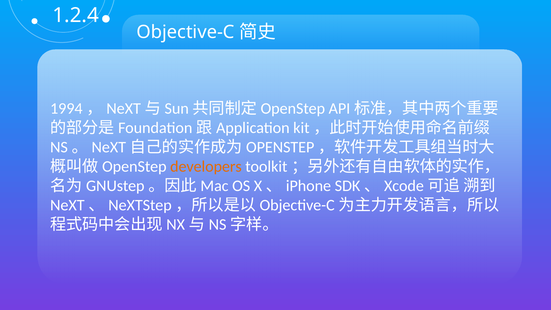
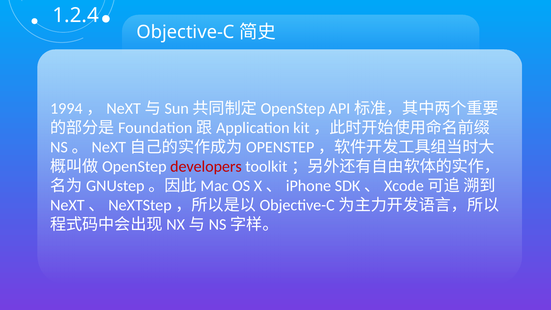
developers colour: orange -> red
